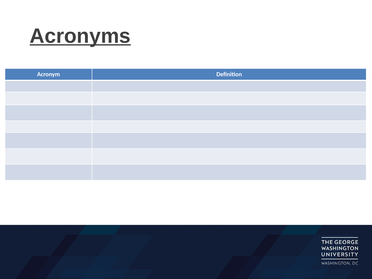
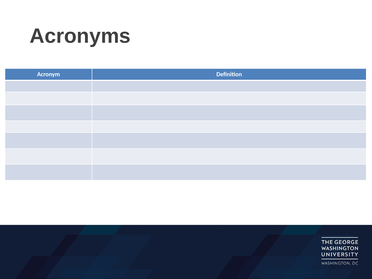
Acronyms underline: present -> none
